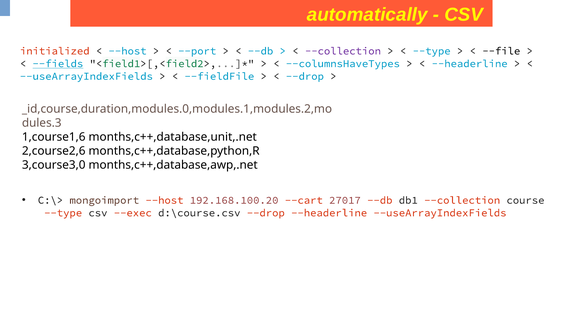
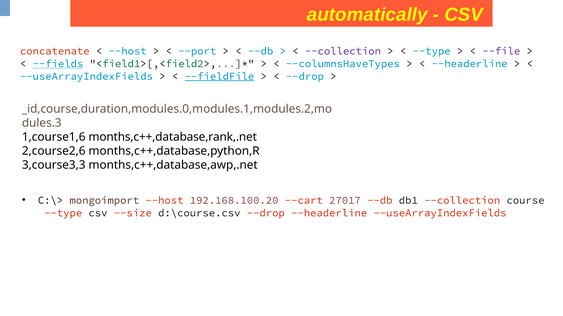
initialized: initialized -> concatenate
--file colour: black -> purple
--fieldFile underline: none -> present
months,c++,database,unit,.net: months,c++,database,unit,.net -> months,c++,database,rank,.net
3,course3,0: 3,course3,0 -> 3,course3,3
--exec: --exec -> --size
